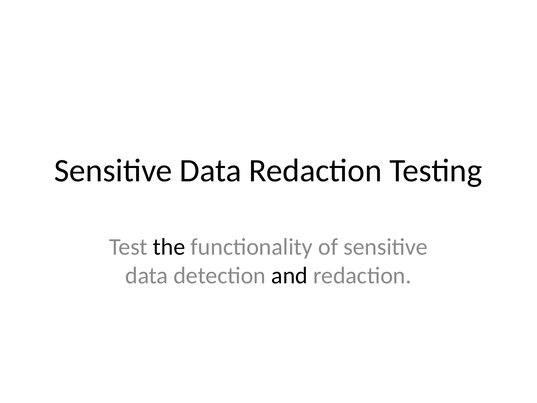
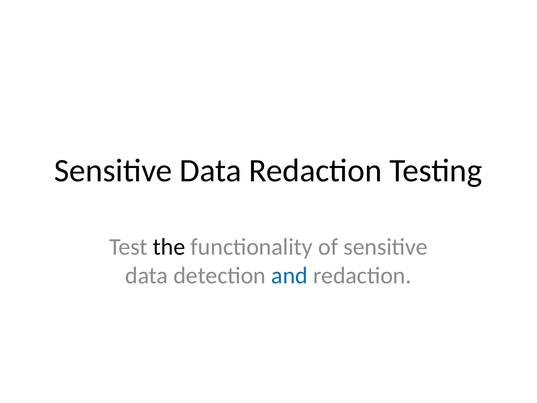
and colour: black -> blue
